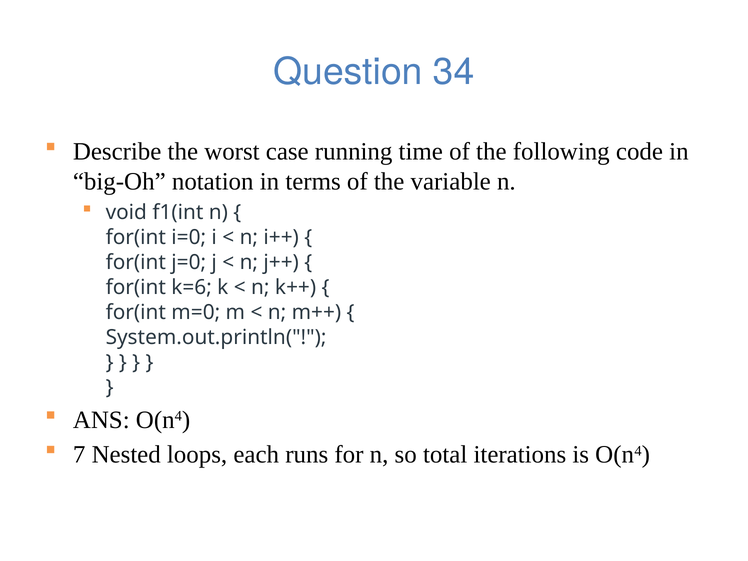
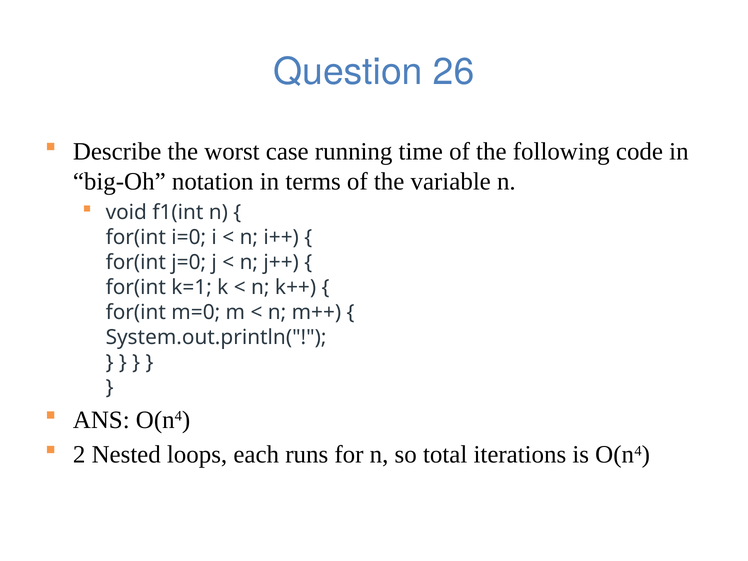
34: 34 -> 26
k=6: k=6 -> k=1
7: 7 -> 2
